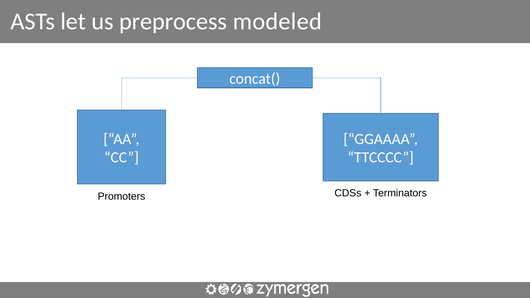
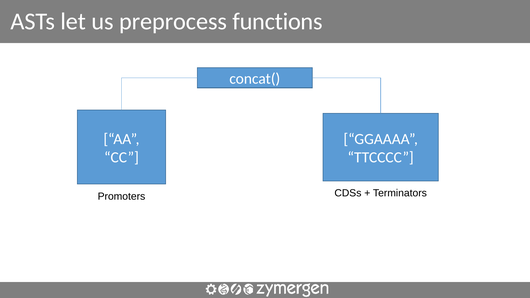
modeled: modeled -> functions
